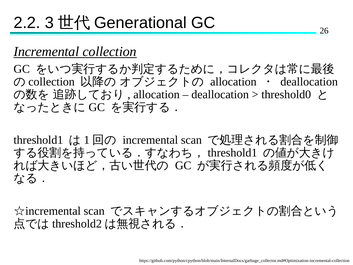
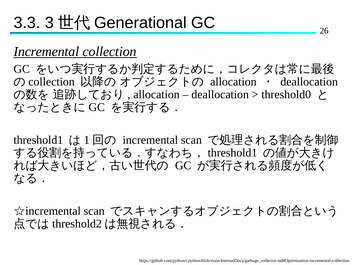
2.2: 2.2 -> 3.3
